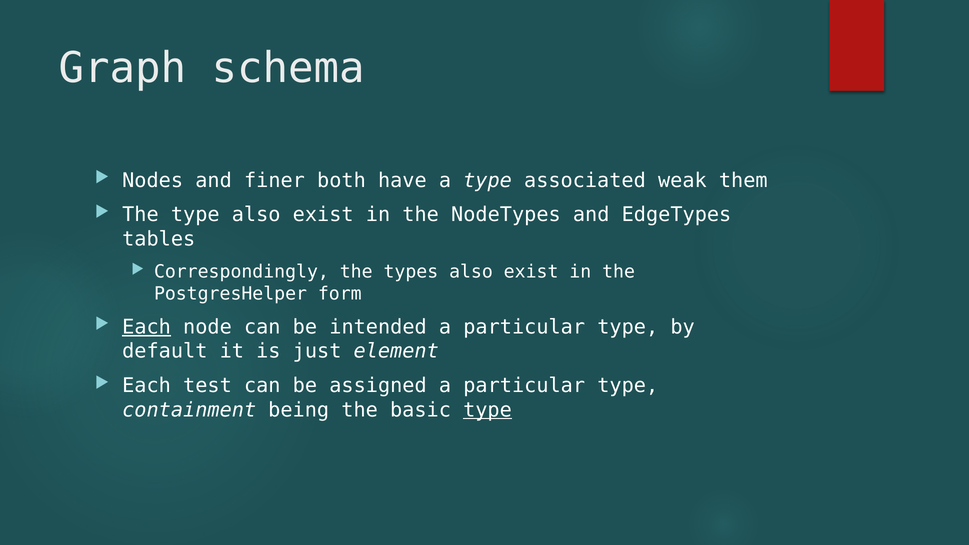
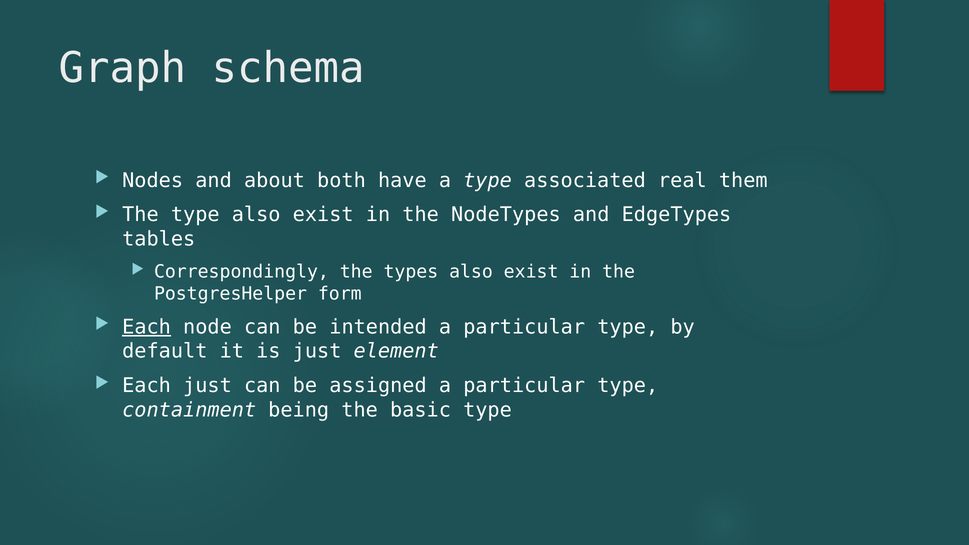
finer: finer -> about
weak: weak -> real
Each test: test -> just
type at (487, 410) underline: present -> none
